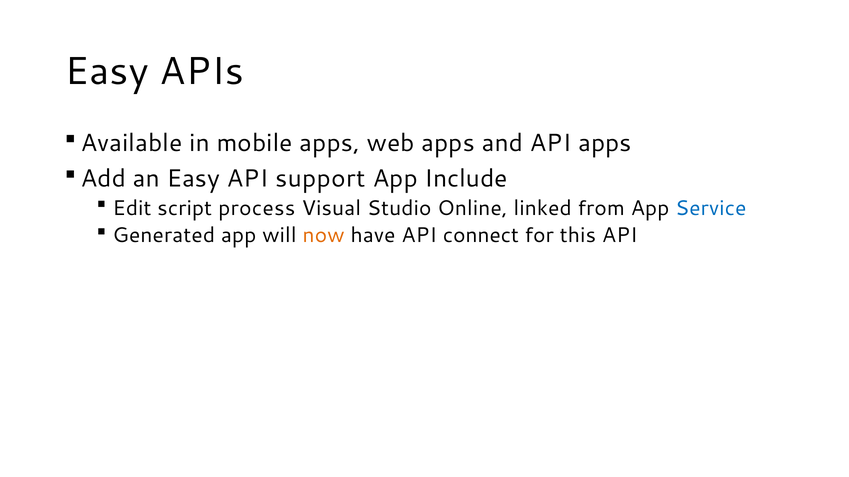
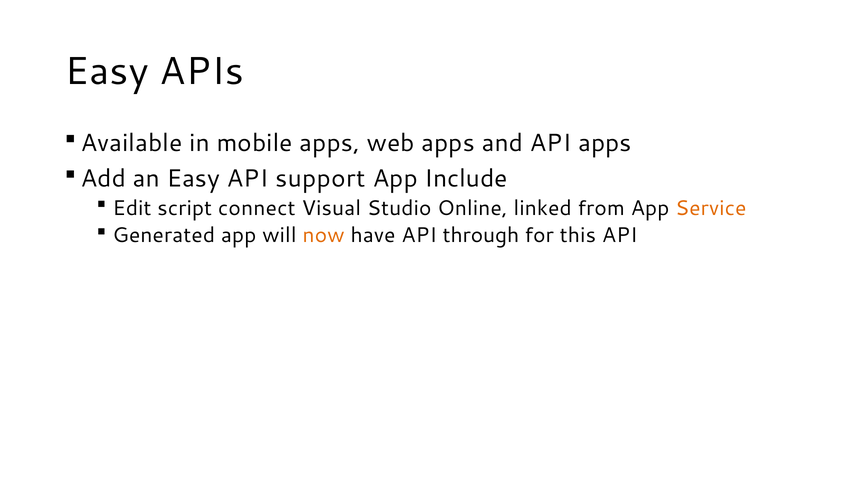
process: process -> connect
Service colour: blue -> orange
connect: connect -> through
